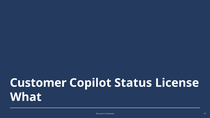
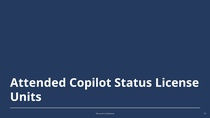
Customer: Customer -> Attended
What: What -> Units
